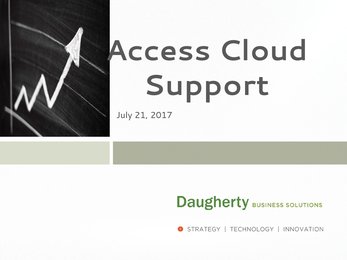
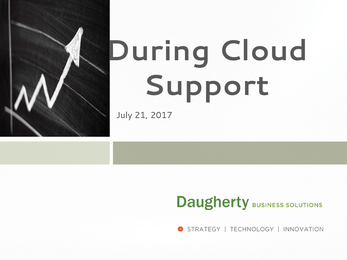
Access: Access -> During
